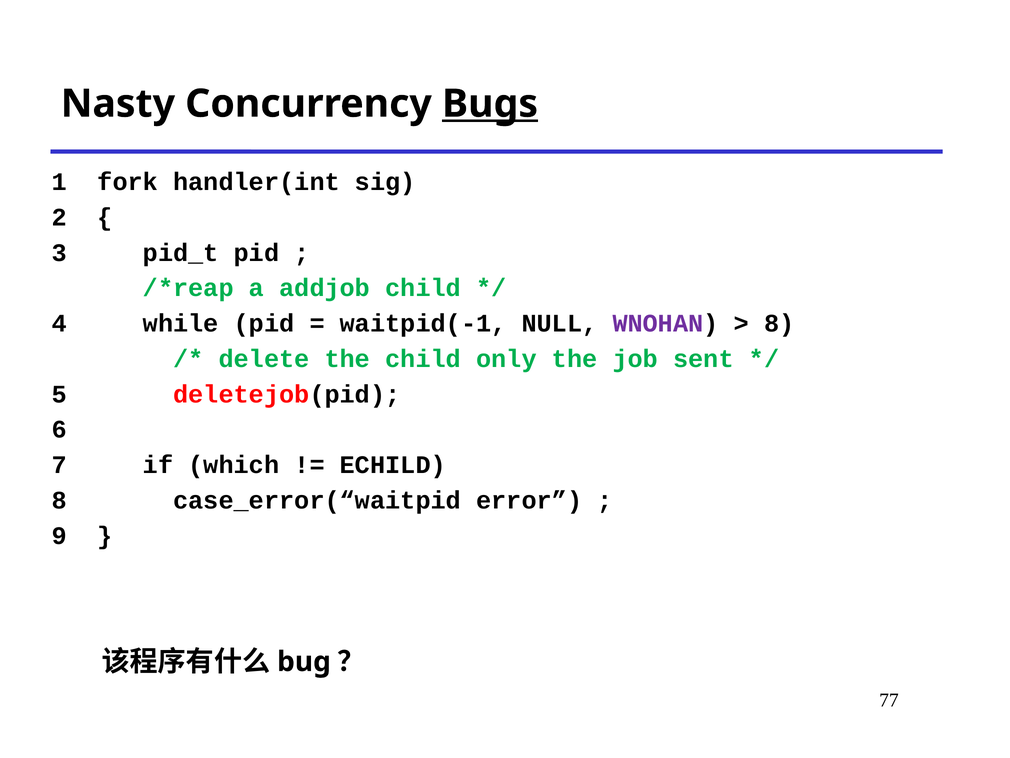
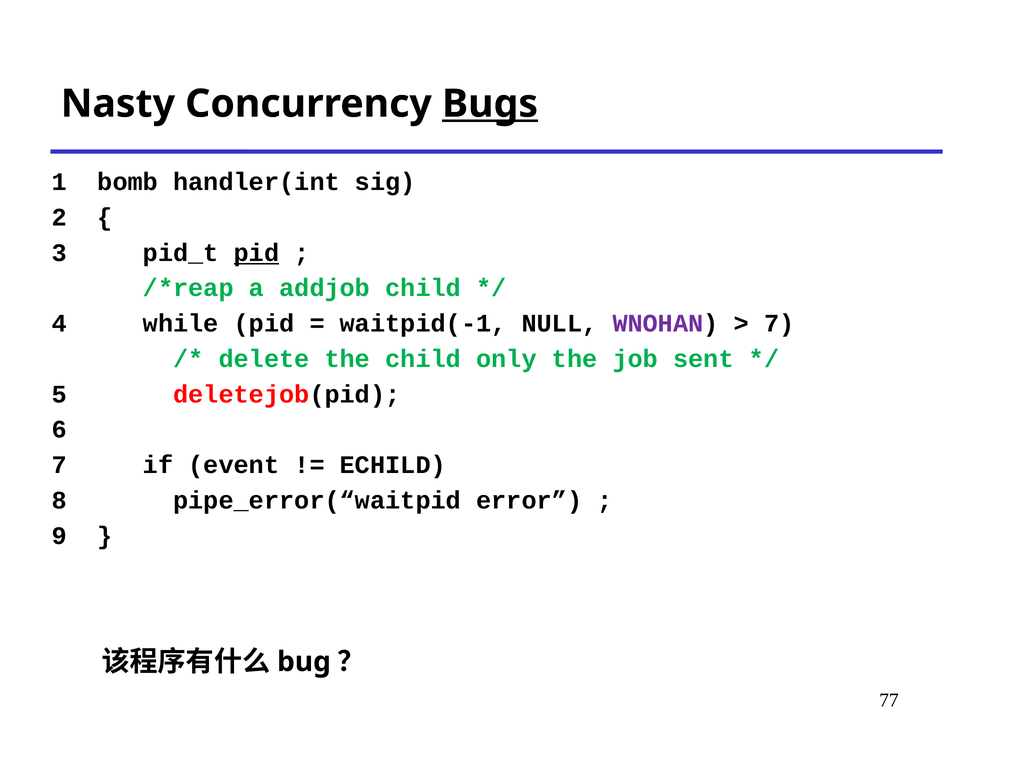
fork: fork -> bomb
pid at (256, 253) underline: none -> present
8 at (779, 323): 8 -> 7
which: which -> event
case_error(“waitpid: case_error(“waitpid -> pipe_error(“waitpid
